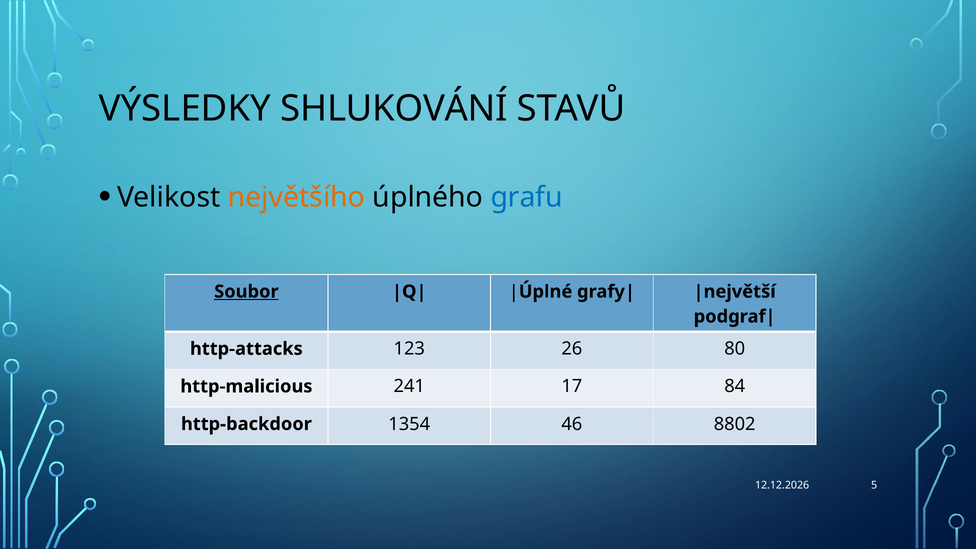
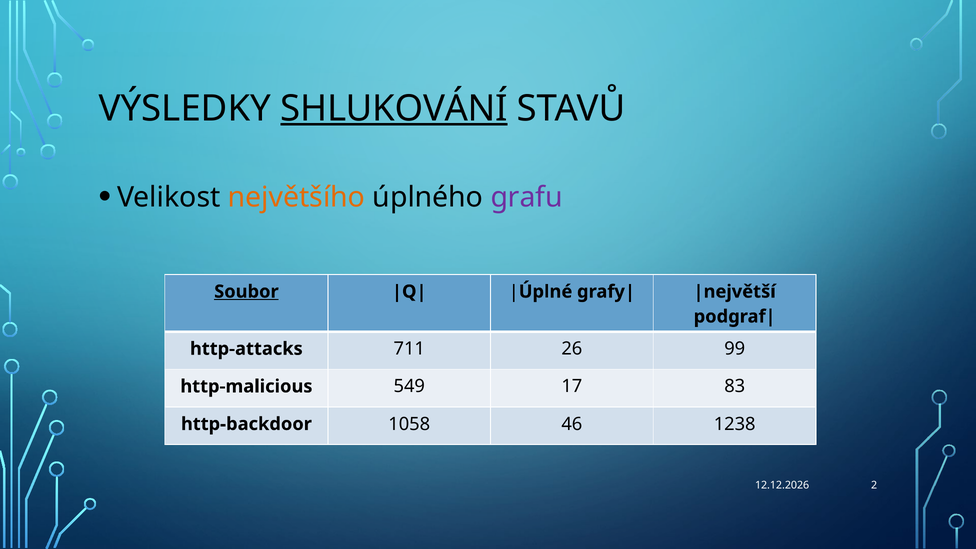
SHLUKOVÁNÍ underline: none -> present
grafu colour: blue -> purple
123: 123 -> 711
80: 80 -> 99
241: 241 -> 549
84: 84 -> 83
1354: 1354 -> 1058
8802: 8802 -> 1238
5: 5 -> 2
